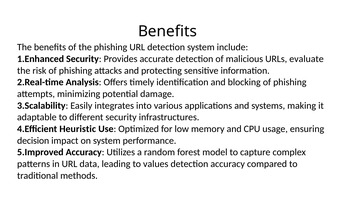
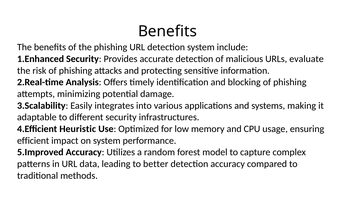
decision: decision -> efficient
values: values -> better
